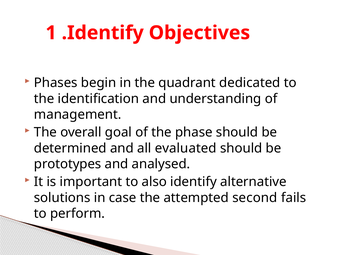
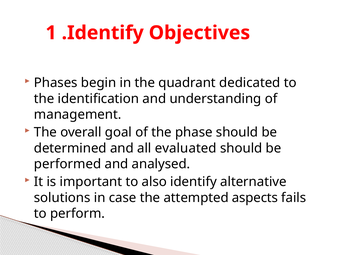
prototypes: prototypes -> performed
second: second -> aspects
